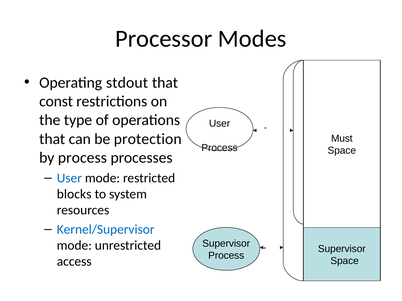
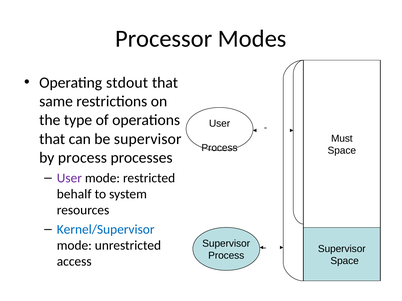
const: const -> same
be protection: protection -> supervisor
User at (69, 178) colour: blue -> purple
blocks: blocks -> behalf
